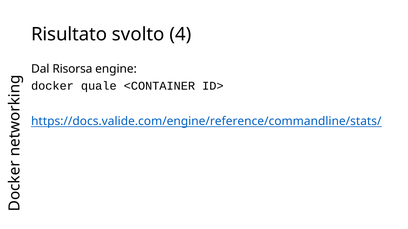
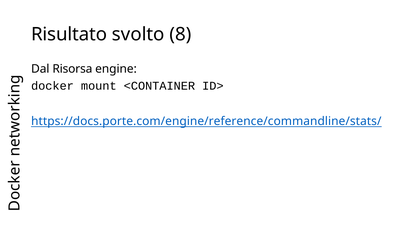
4: 4 -> 8
quale: quale -> mount
https://docs.valide.com/engine/reference/commandline/stats/: https://docs.valide.com/engine/reference/commandline/stats/ -> https://docs.porte.com/engine/reference/commandline/stats/
